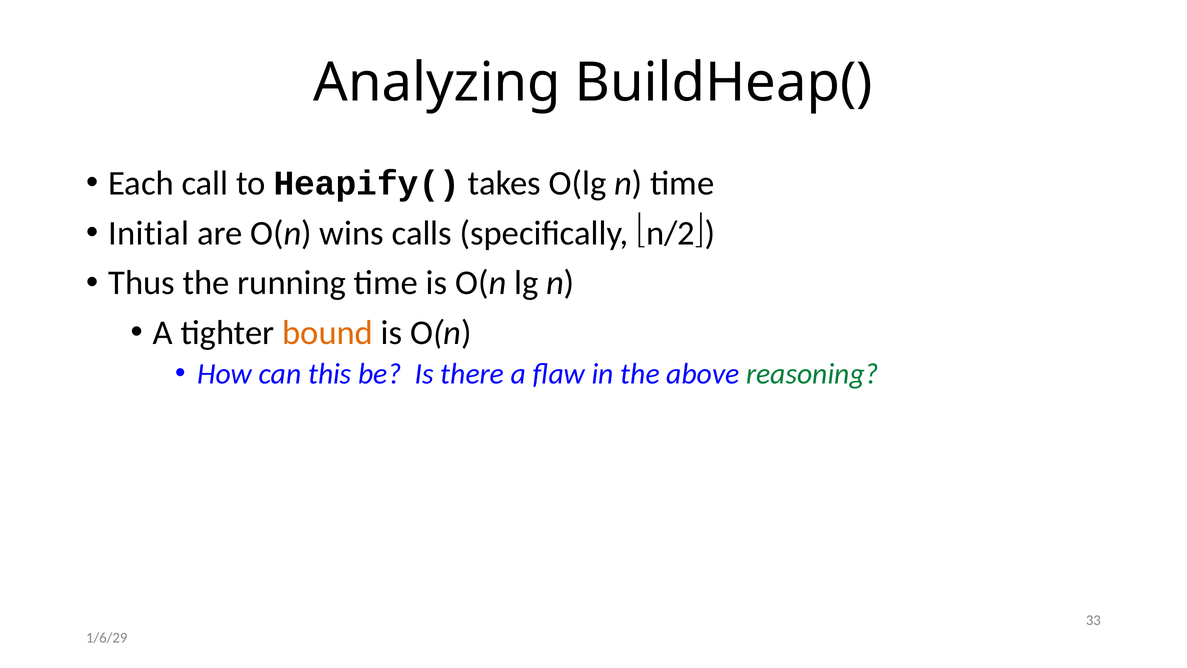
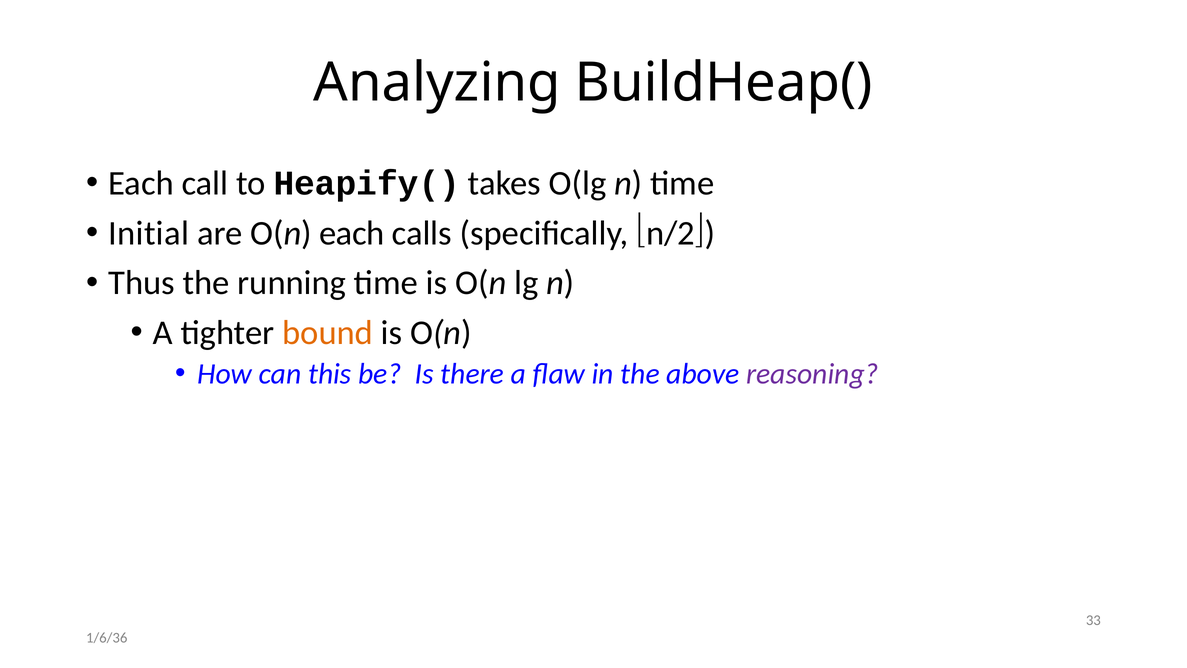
O(n wins: wins -> each
reasoning colour: green -> purple
1/6/29: 1/6/29 -> 1/6/36
